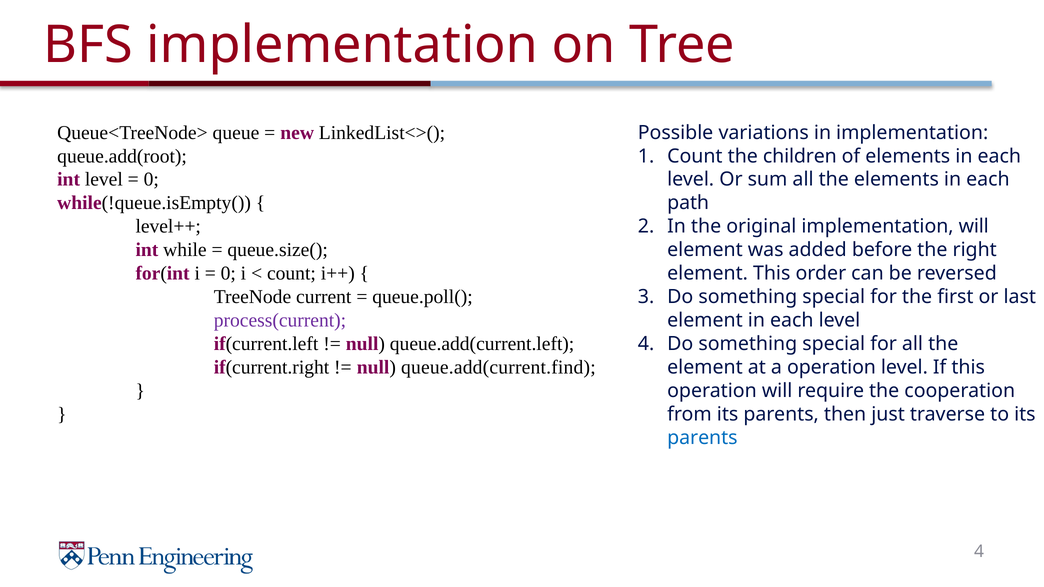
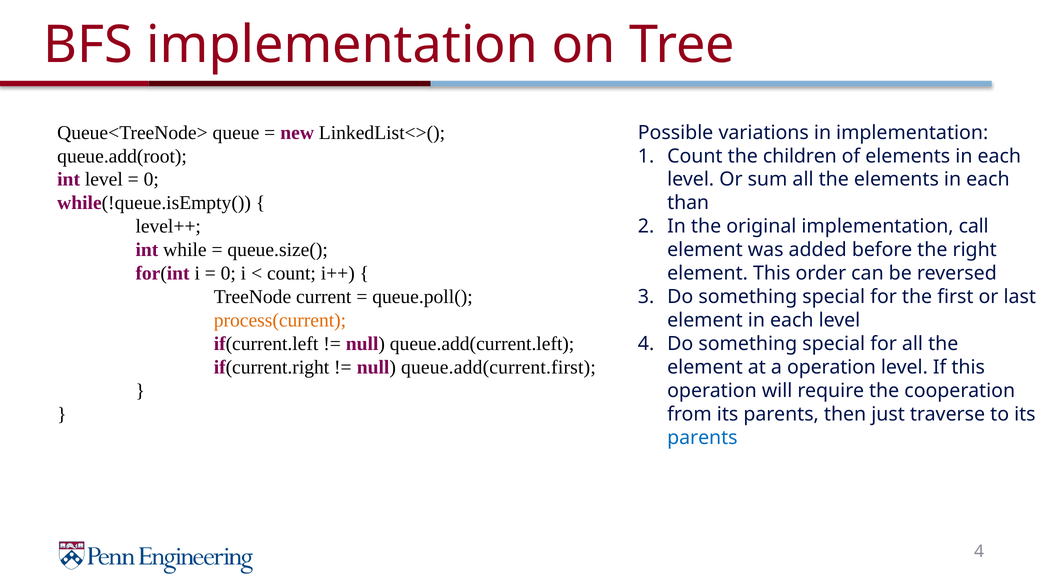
path: path -> than
implementation will: will -> call
process(current colour: purple -> orange
queue.add(current.find: queue.add(current.find -> queue.add(current.first
